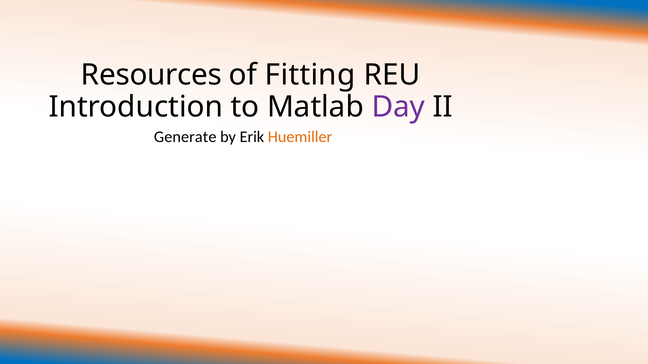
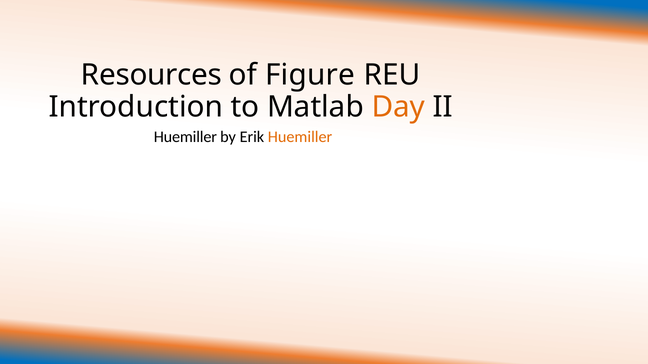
Fitting: Fitting -> Figure
Day colour: purple -> orange
Generate at (185, 137): Generate -> Huemiller
